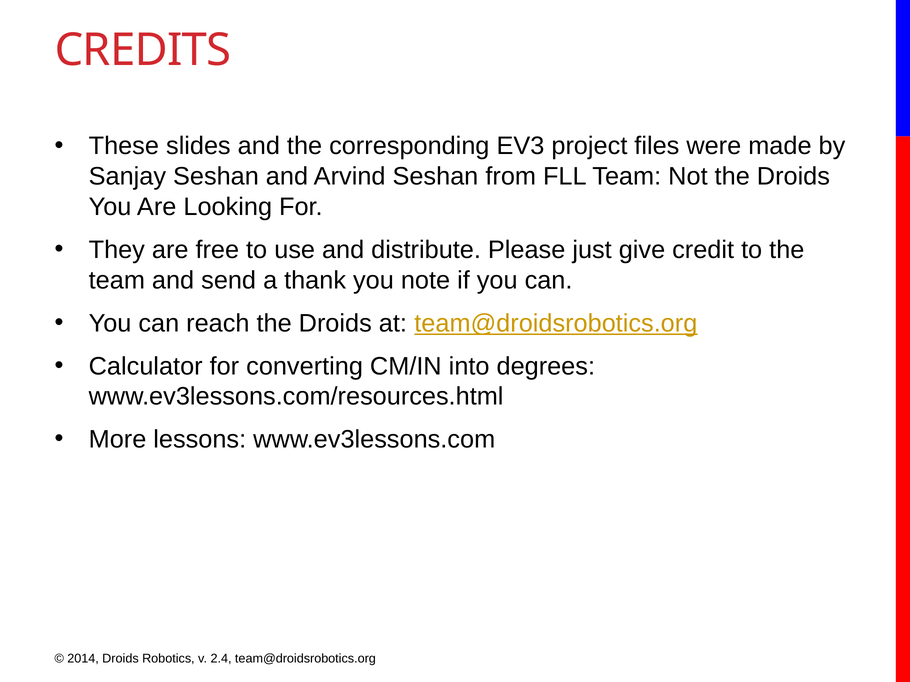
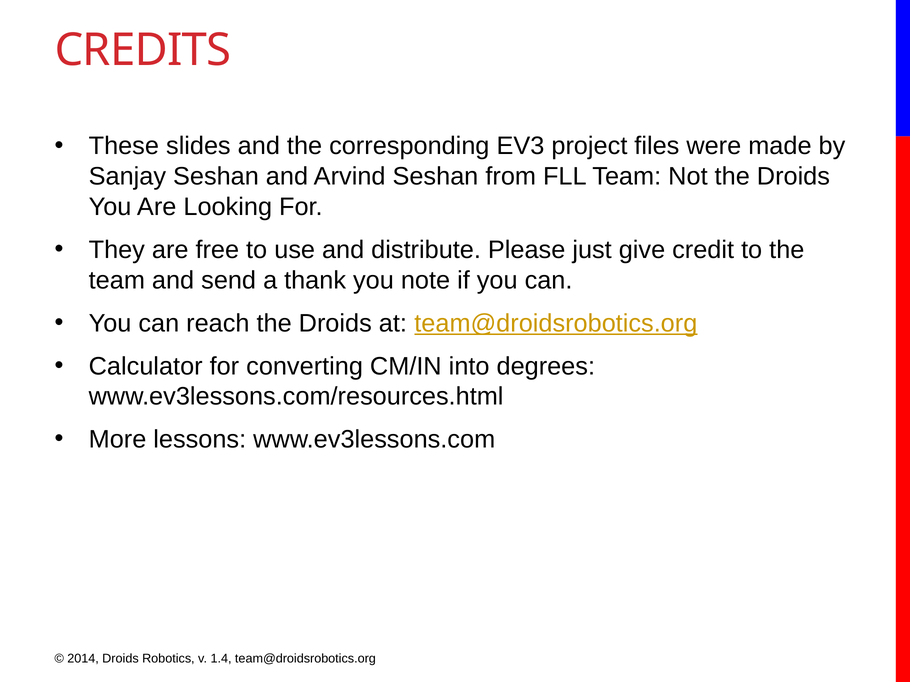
2.4: 2.4 -> 1.4
